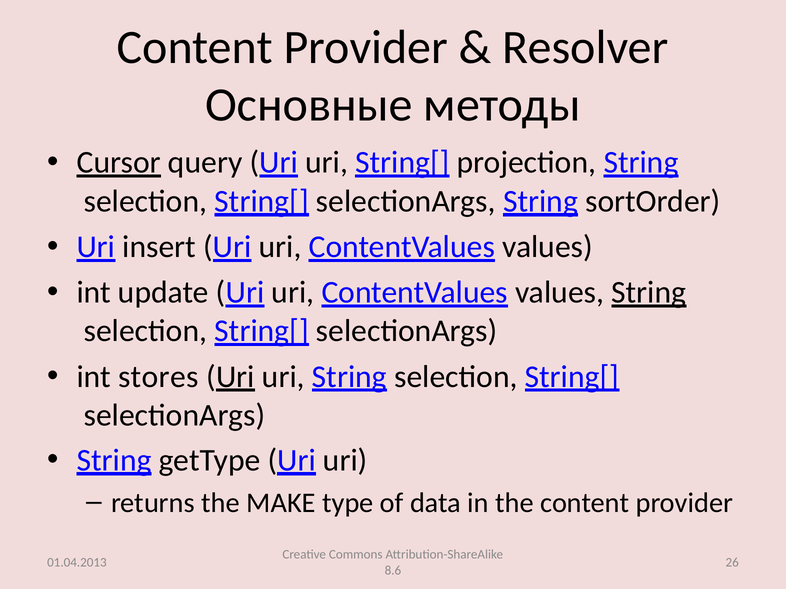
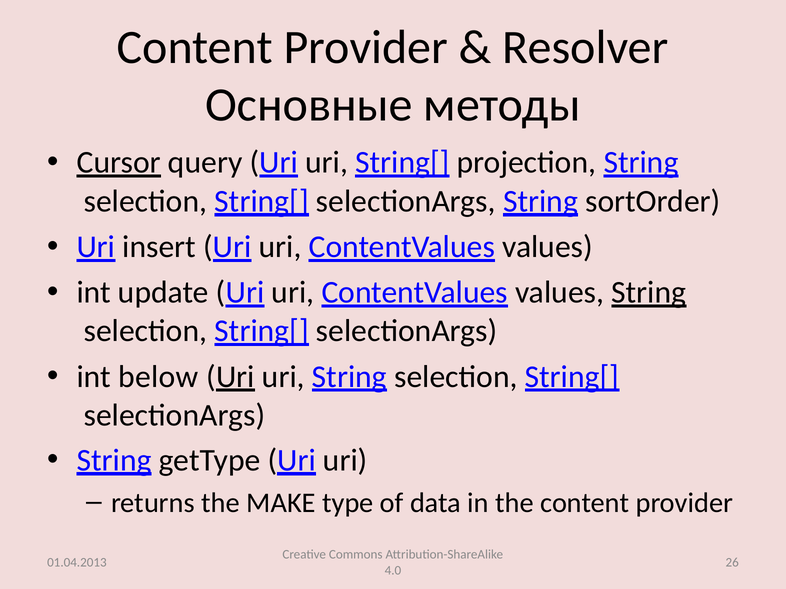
stores: stores -> below
8.6: 8.6 -> 4.0
